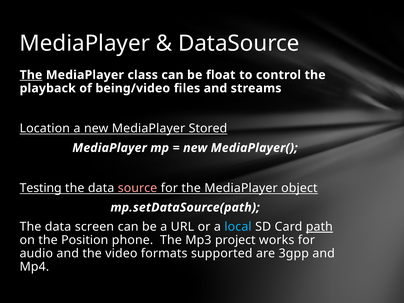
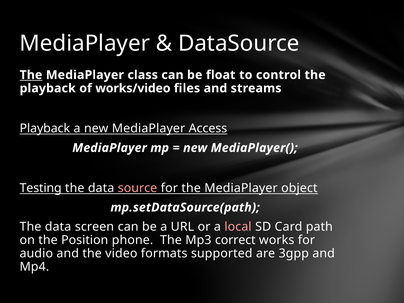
being/video: being/video -> works/video
Location at (45, 128): Location -> Playback
Stored: Stored -> Access
local colour: light blue -> pink
path underline: present -> none
project: project -> correct
